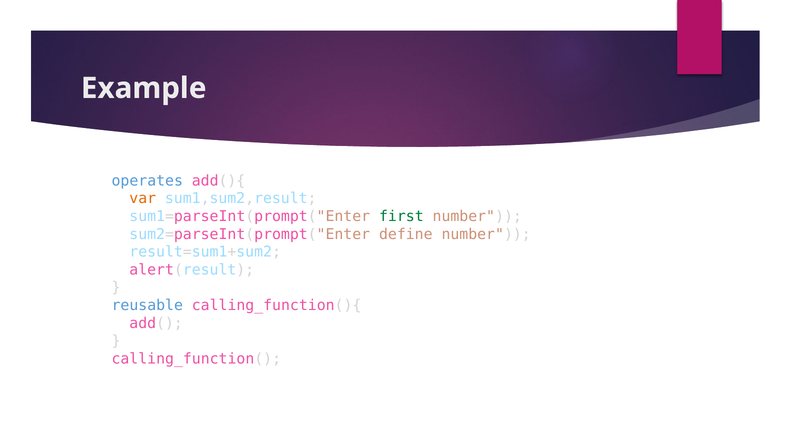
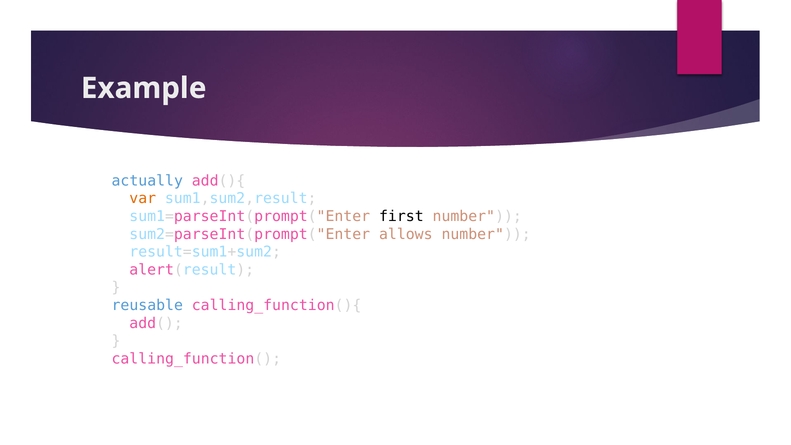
operates: operates -> actually
first colour: green -> black
define: define -> allows
